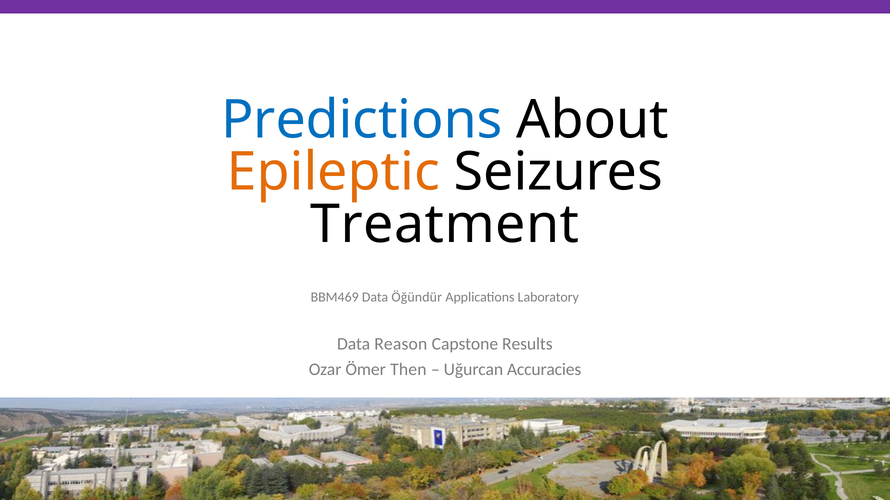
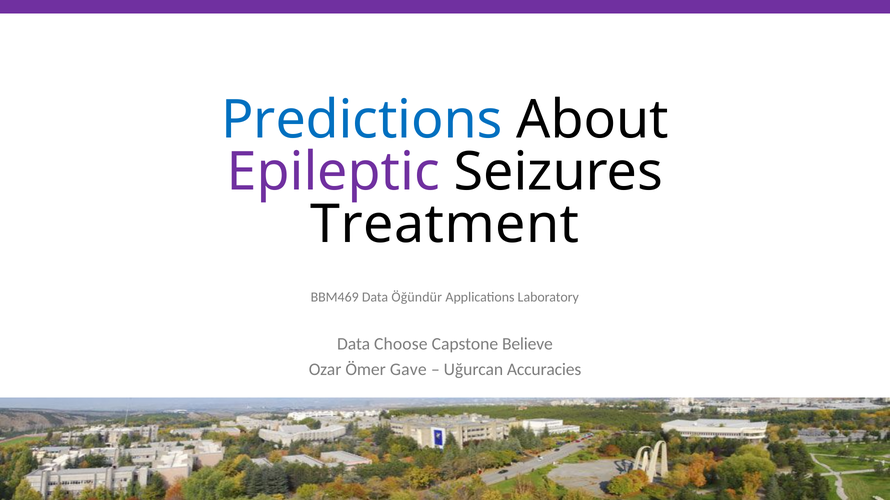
Epileptic colour: orange -> purple
Reason: Reason -> Choose
Results: Results -> Believe
Then: Then -> Gave
